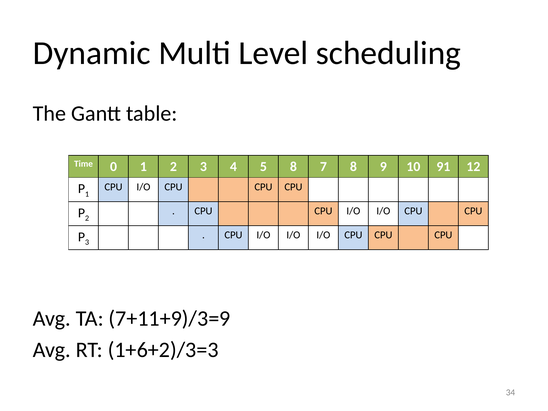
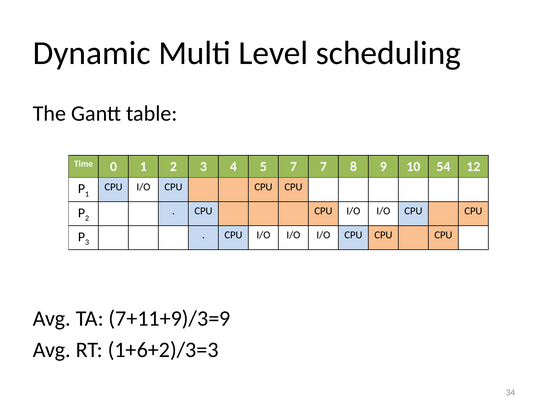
5 8: 8 -> 7
91: 91 -> 54
